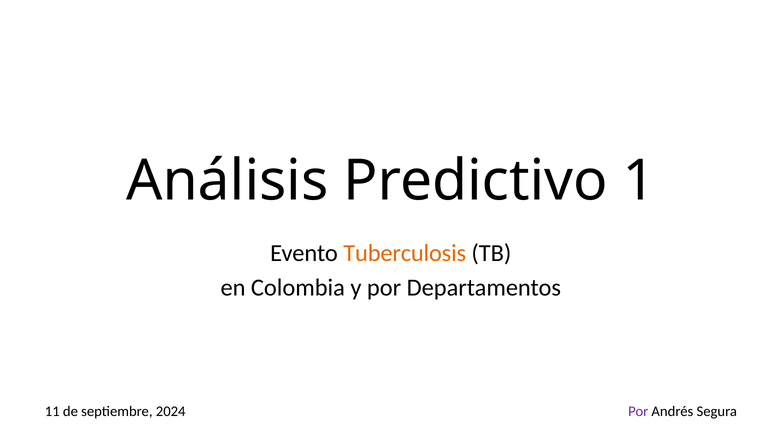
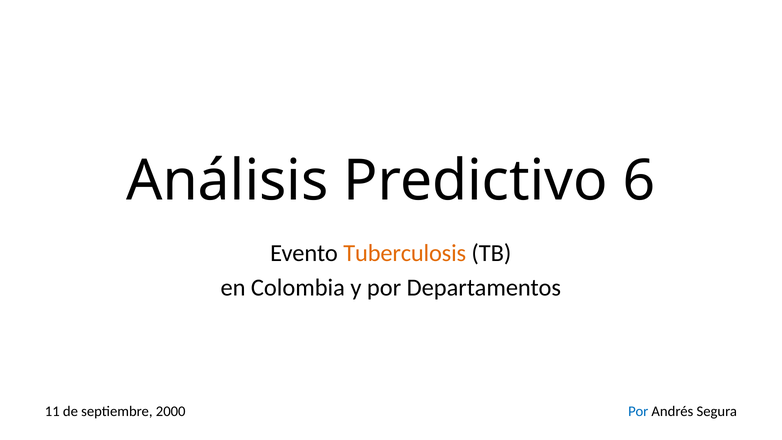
1: 1 -> 6
2024: 2024 -> 2000
Por at (638, 412) colour: purple -> blue
